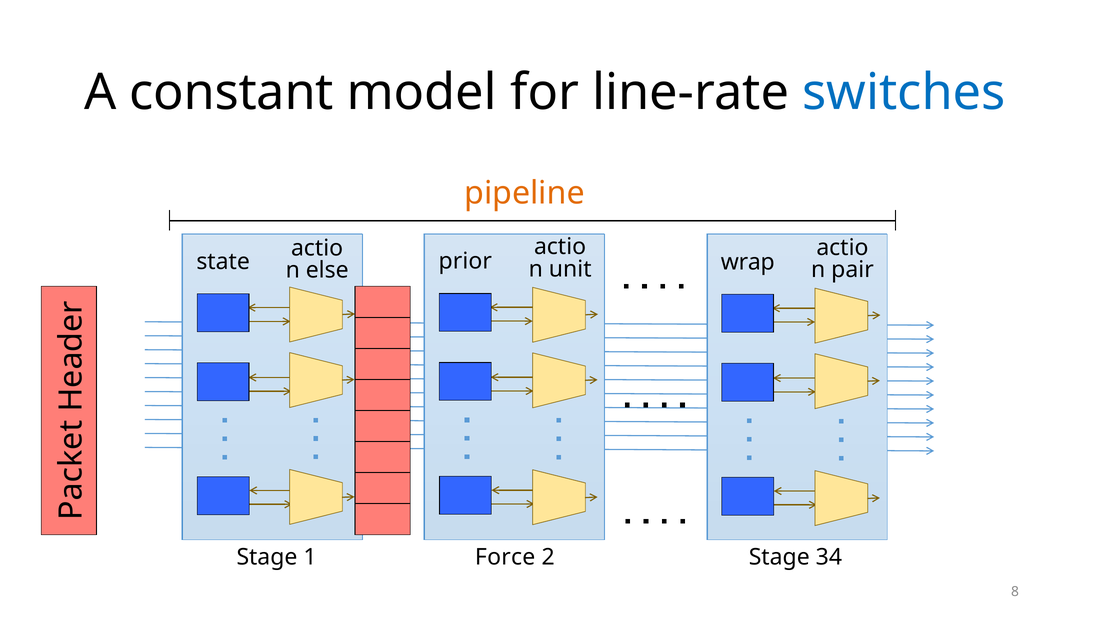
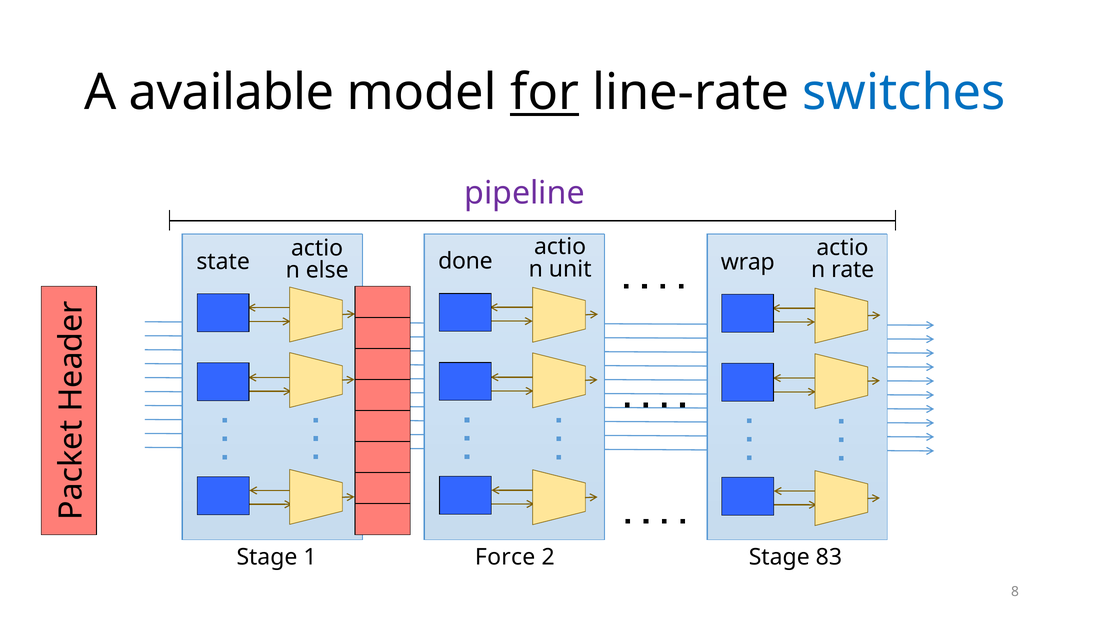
constant: constant -> available
for underline: none -> present
pipeline colour: orange -> purple
prior: prior -> done
pair: pair -> rate
34: 34 -> 83
